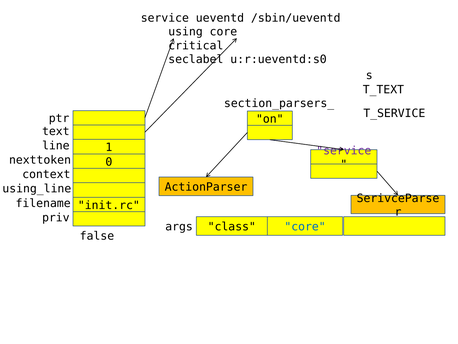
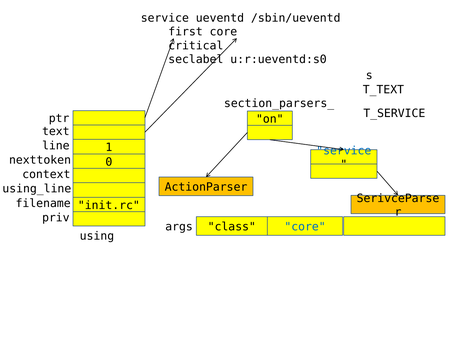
using: using -> first
service at (344, 150) colour: purple -> blue
false: false -> using
